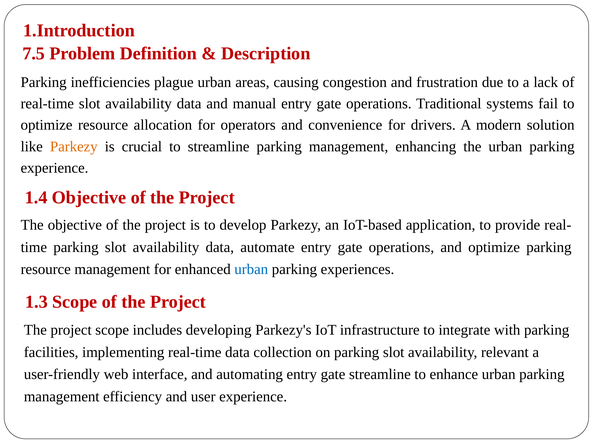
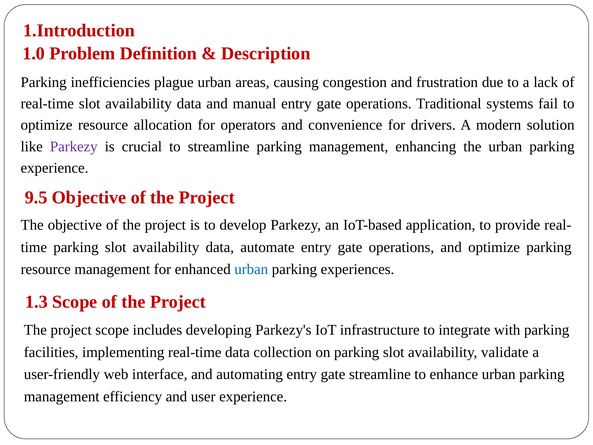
7.5: 7.5 -> 1.0
Parkezy at (74, 146) colour: orange -> purple
1.4: 1.4 -> 9.5
relevant: relevant -> validate
